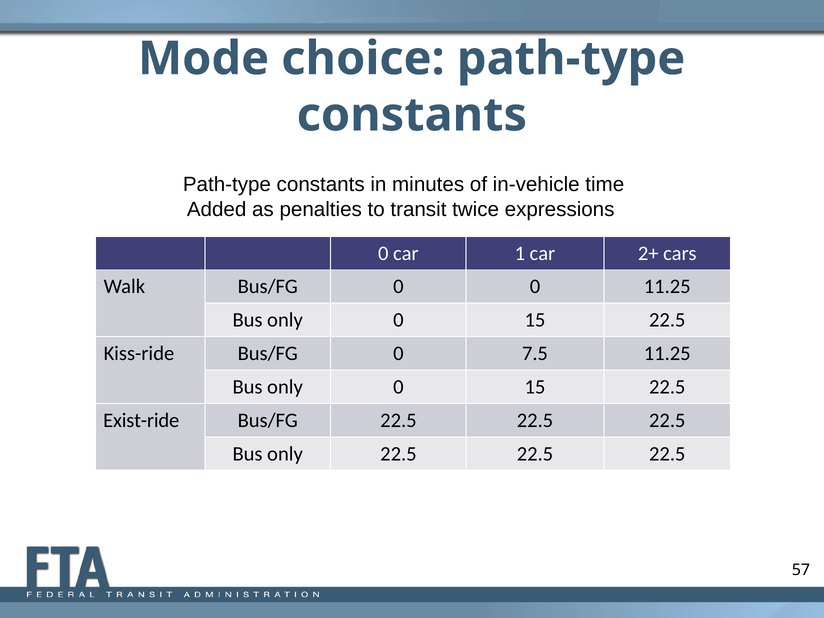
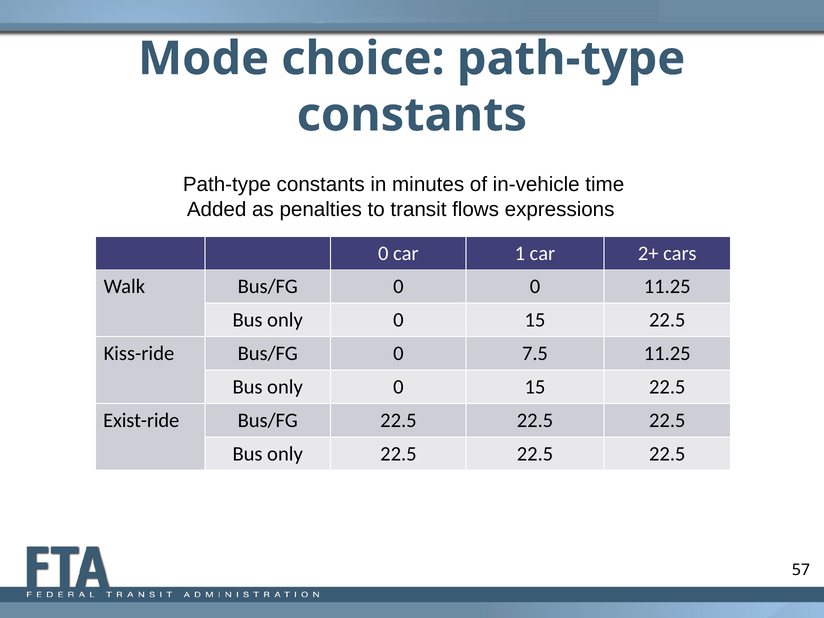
twice: twice -> flows
